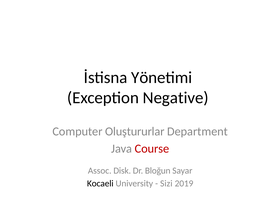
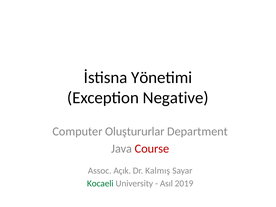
Disk: Disk -> Açık
Bloğun: Bloğun -> Kalmış
Kocaeli colour: black -> green
Sizi: Sizi -> Asıl
